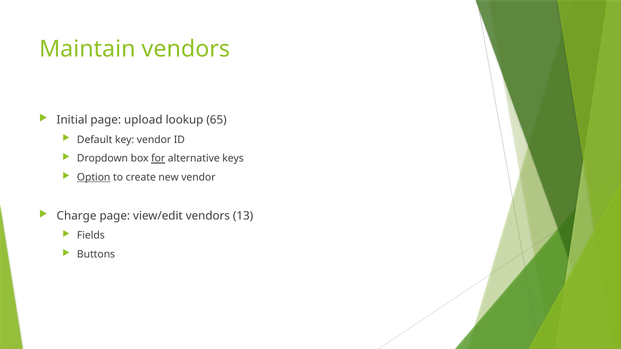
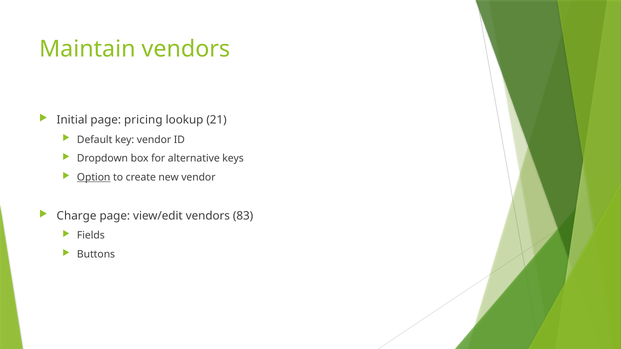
upload: upload -> pricing
65: 65 -> 21
for underline: present -> none
13: 13 -> 83
